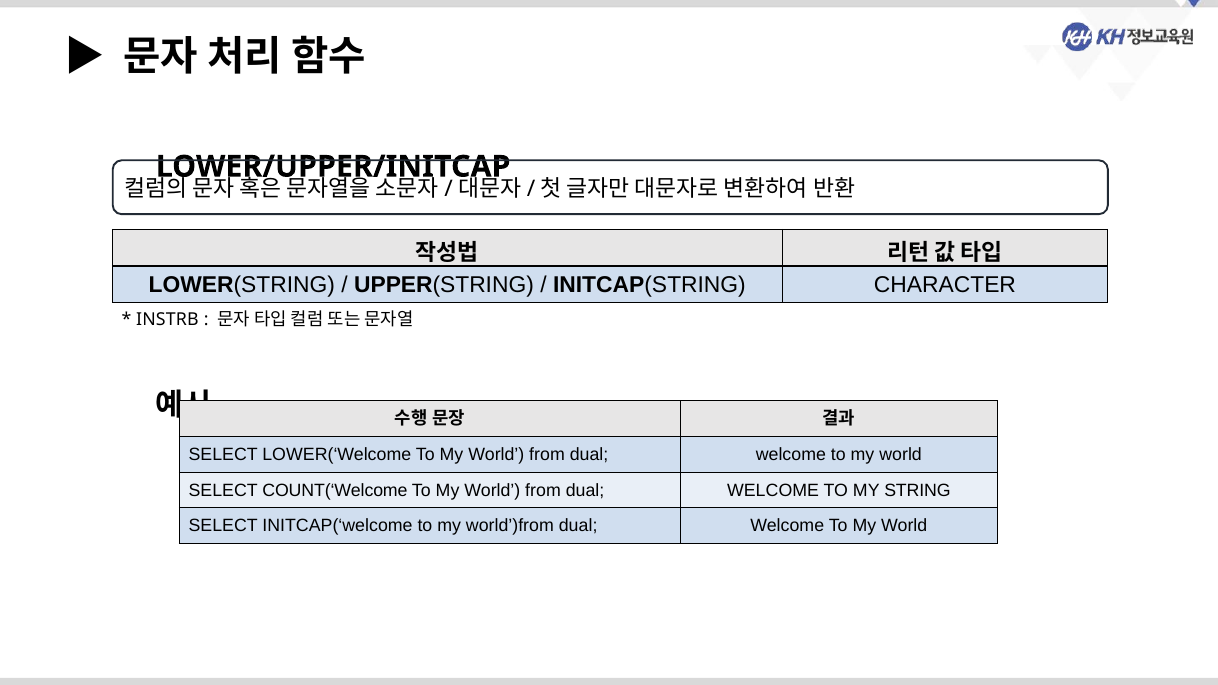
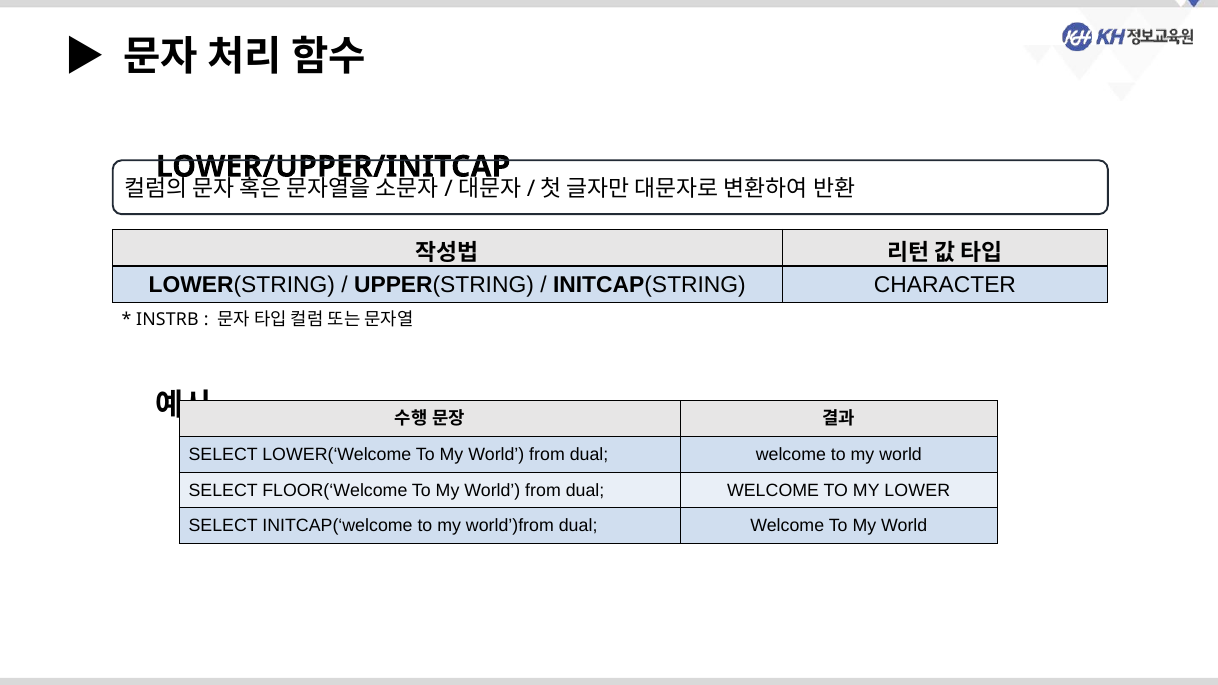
COUNT(‘Welcome: COUNT(‘Welcome -> FLOOR(‘Welcome
STRING: STRING -> LOWER
